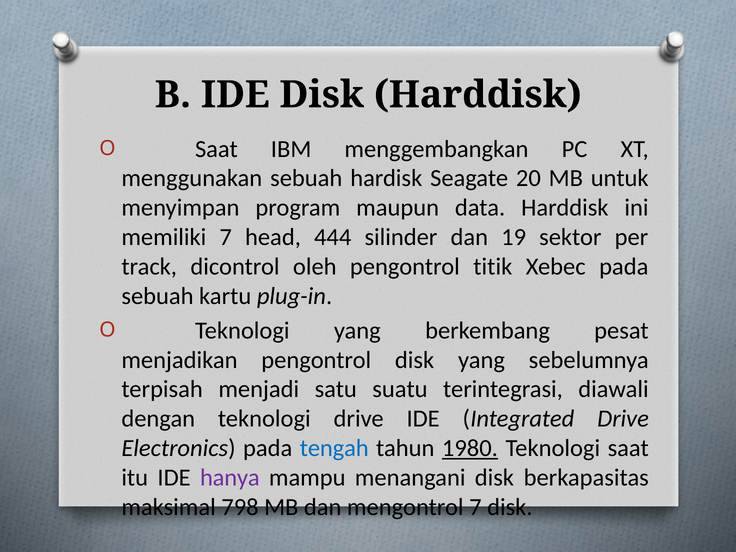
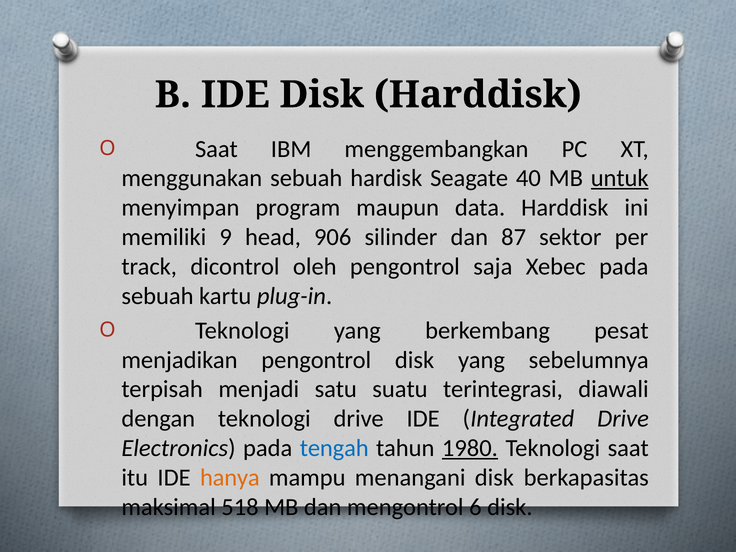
20: 20 -> 40
untuk underline: none -> present
memiliki 7: 7 -> 9
444: 444 -> 906
19: 19 -> 87
titik: titik -> saja
hanya colour: purple -> orange
798: 798 -> 518
mengontrol 7: 7 -> 6
